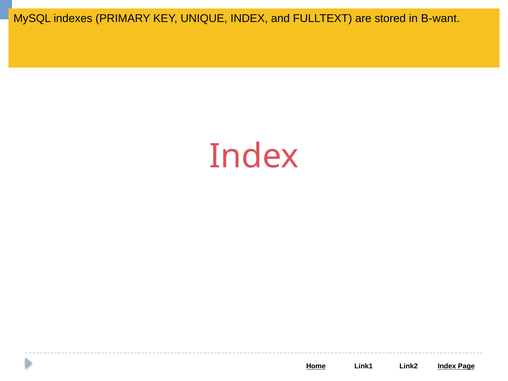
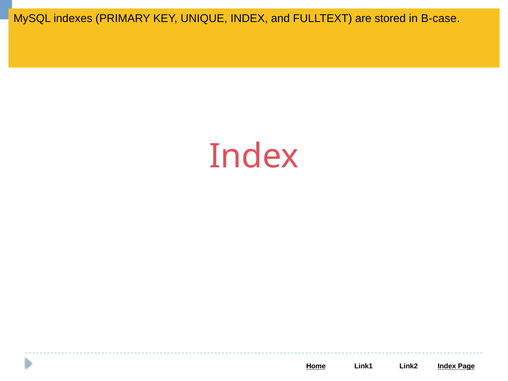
B-want: B-want -> B-case
